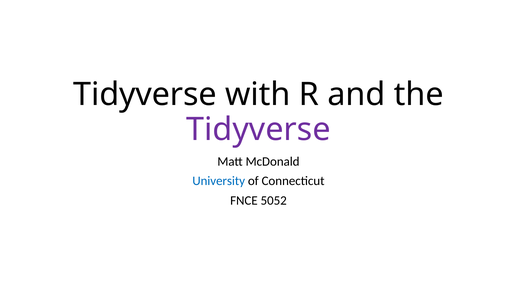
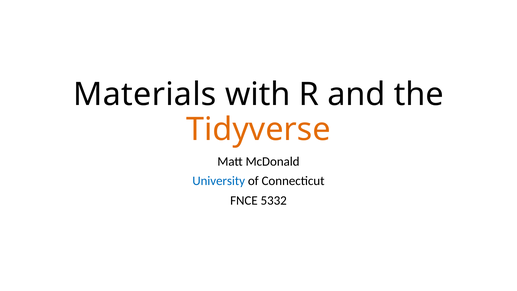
Tidyverse at (145, 94): Tidyverse -> Materials
Tidyverse at (258, 129) colour: purple -> orange
5052: 5052 -> 5332
